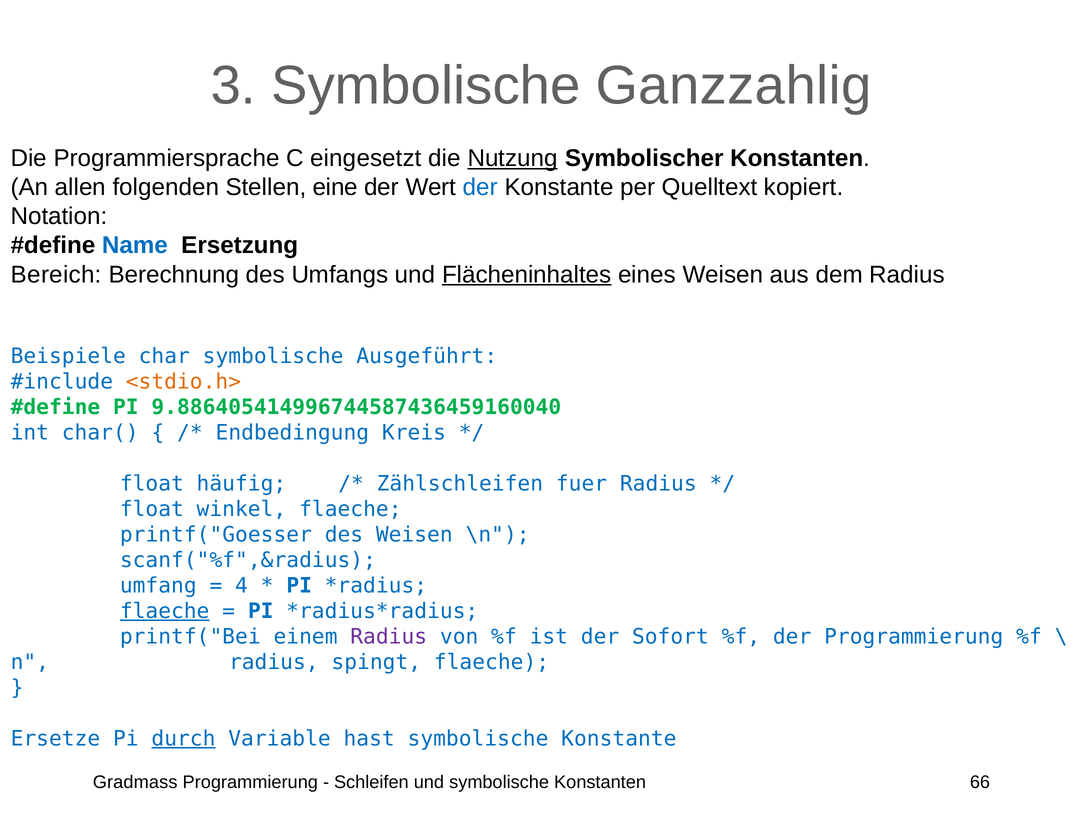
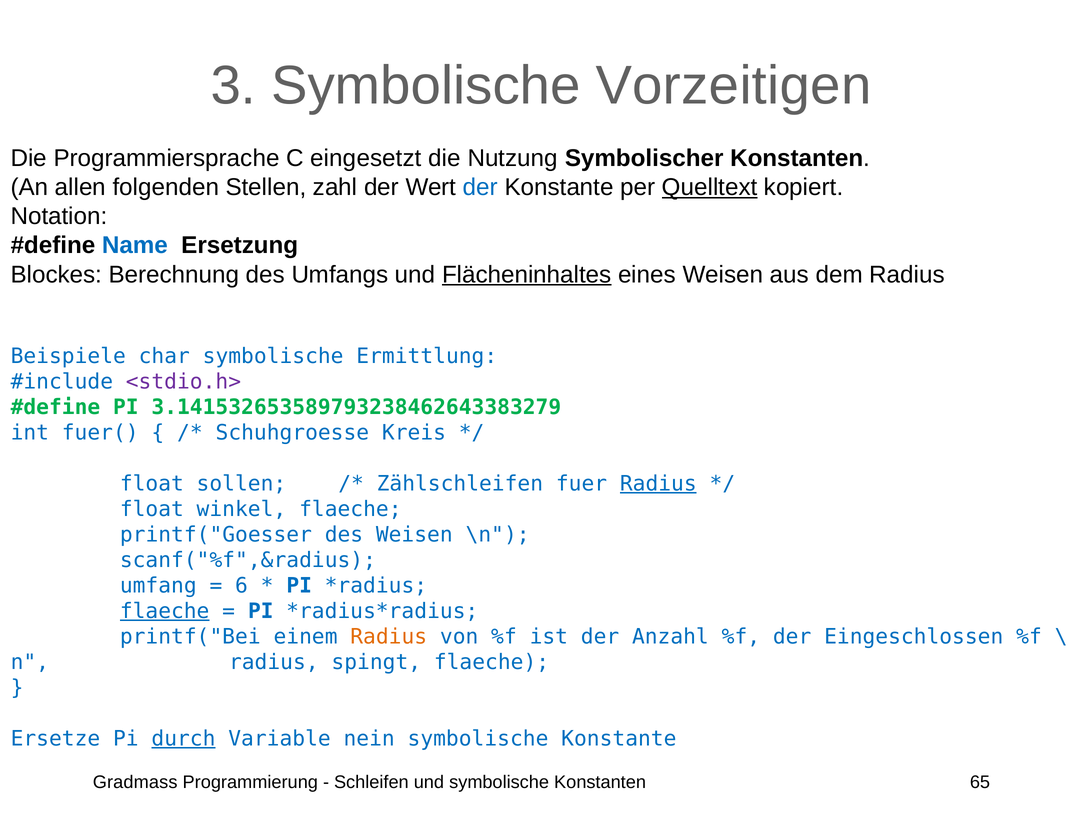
Ganzzahlig: Ganzzahlig -> Vorzeitigen
Nutzung underline: present -> none
eine: eine -> zahl
Quelltext underline: none -> present
Bereich: Bereich -> Blockes
Ausgeführt: Ausgeführt -> Ermittlung
<stdio.h> colour: orange -> purple
9.886405414996744587436459160040: 9.886405414996744587436459160040 -> 3.141532653589793238462643383279
char(: char( -> fuer(
Endbedingung: Endbedingung -> Schuhgroesse
häufig: häufig -> sollen
Radius at (658, 484) underline: none -> present
4: 4 -> 6
Radius at (389, 637) colour: purple -> orange
Sofort: Sofort -> Anzahl
der Programmierung: Programmierung -> Eingeschlossen
hast: hast -> nein
66: 66 -> 65
